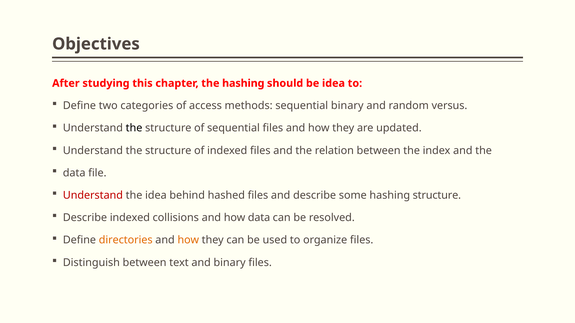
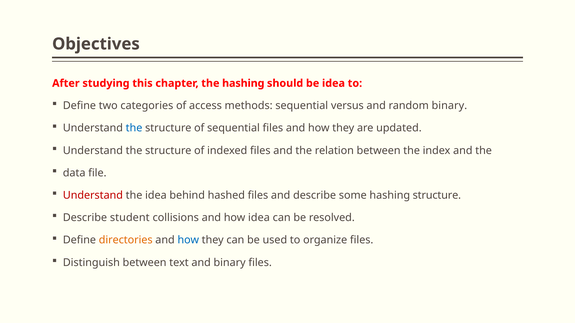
sequential binary: binary -> versus
random versus: versus -> binary
the at (134, 128) colour: black -> blue
Describe indexed: indexed -> student
how data: data -> idea
how at (188, 240) colour: orange -> blue
